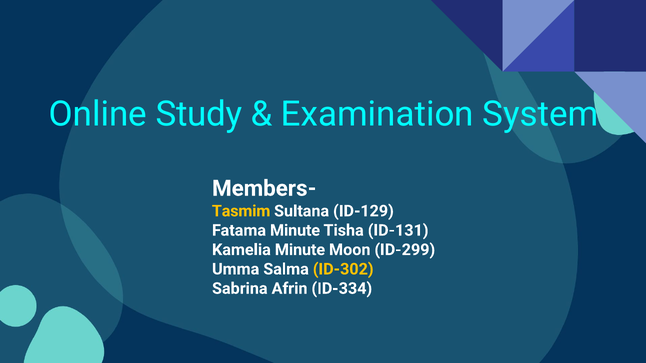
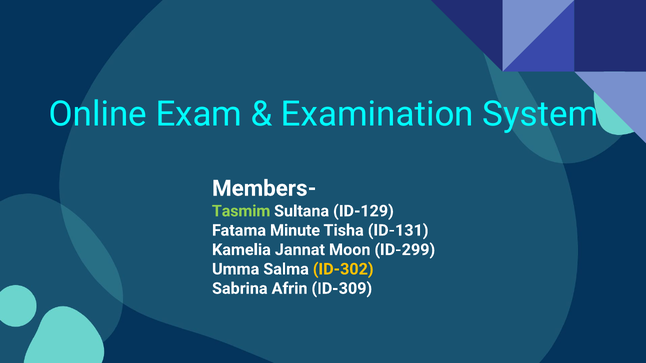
Study: Study -> Exam
Tasmim colour: yellow -> light green
Kamelia Minute: Minute -> Jannat
ID-334: ID-334 -> ID-309
